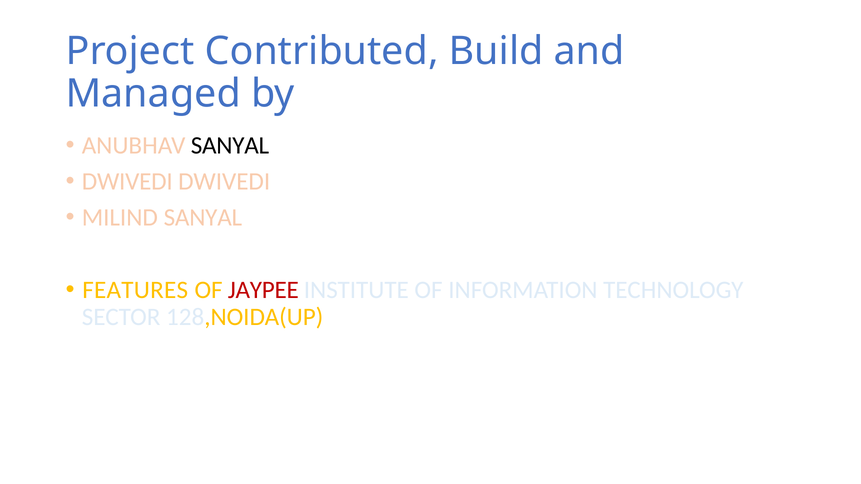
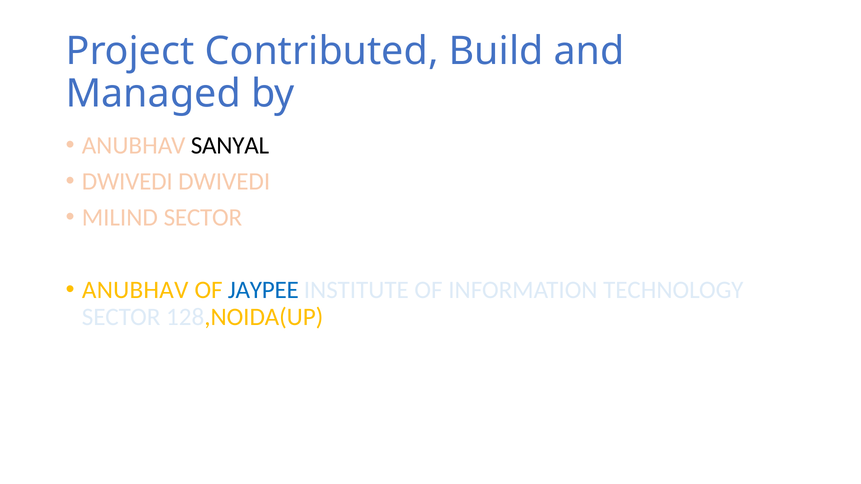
MILIND SANYAL: SANYAL -> SECTOR
FEATURES at (135, 290): FEATURES -> ANUBHAV
JAYPEE colour: red -> blue
